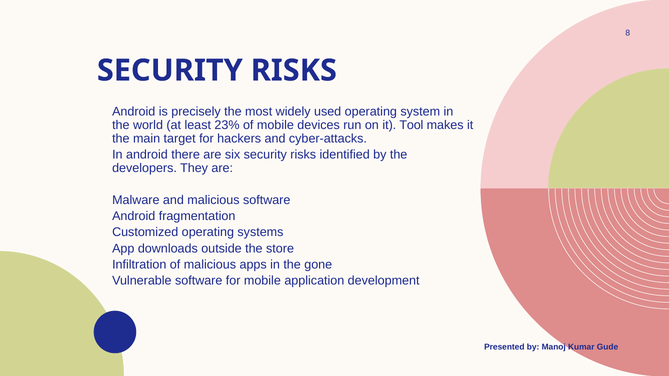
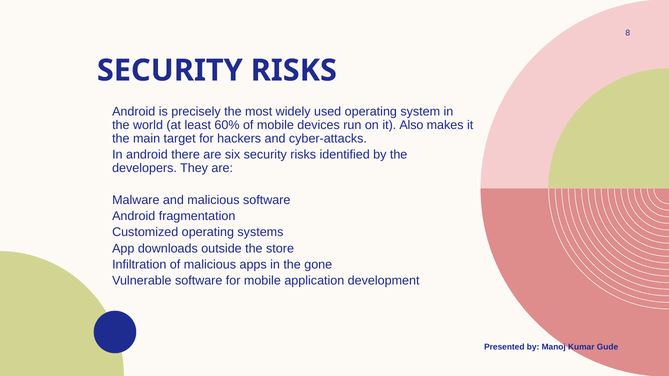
23%: 23% -> 60%
Tool: Tool -> Also
